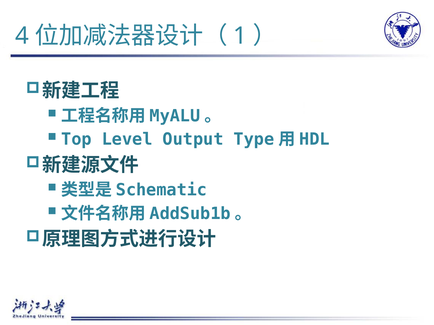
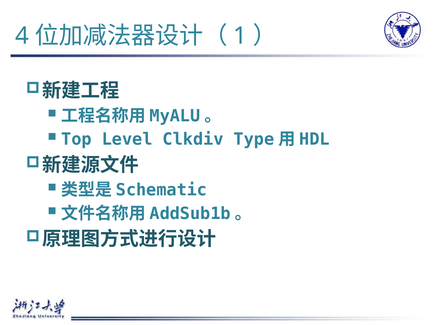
Output: Output -> Clkdiv
